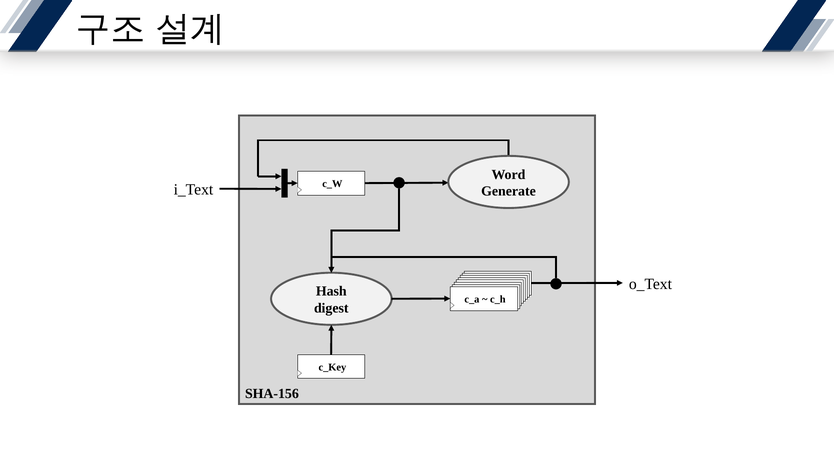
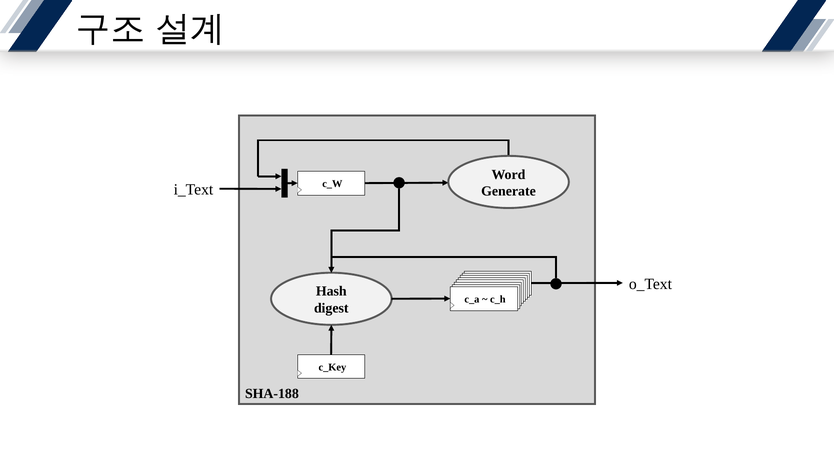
SHA-156: SHA-156 -> SHA-188
